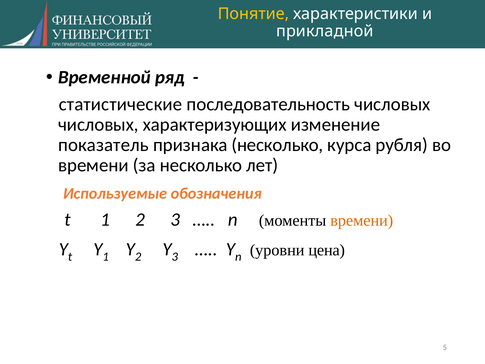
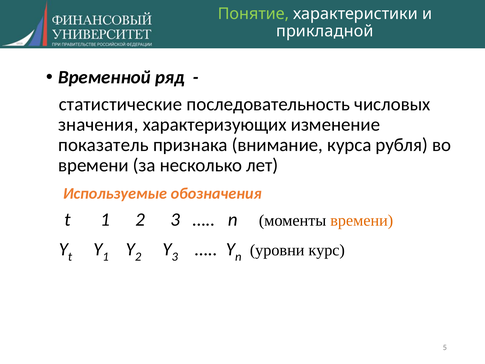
Понятие colour: yellow -> light green
числовых at (98, 125): числовых -> значения
признака несколько: несколько -> внимание
цена: цена -> курс
